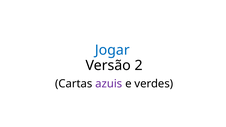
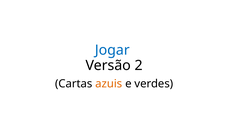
azuis colour: purple -> orange
